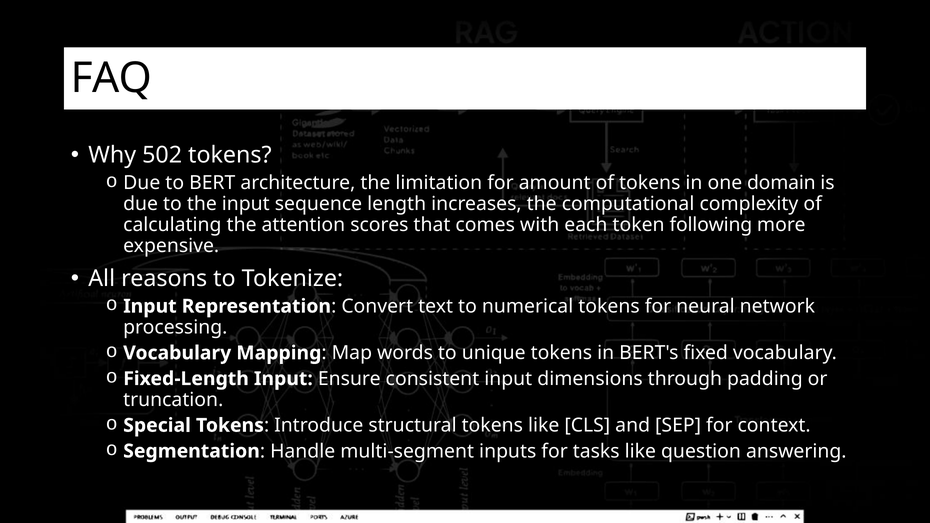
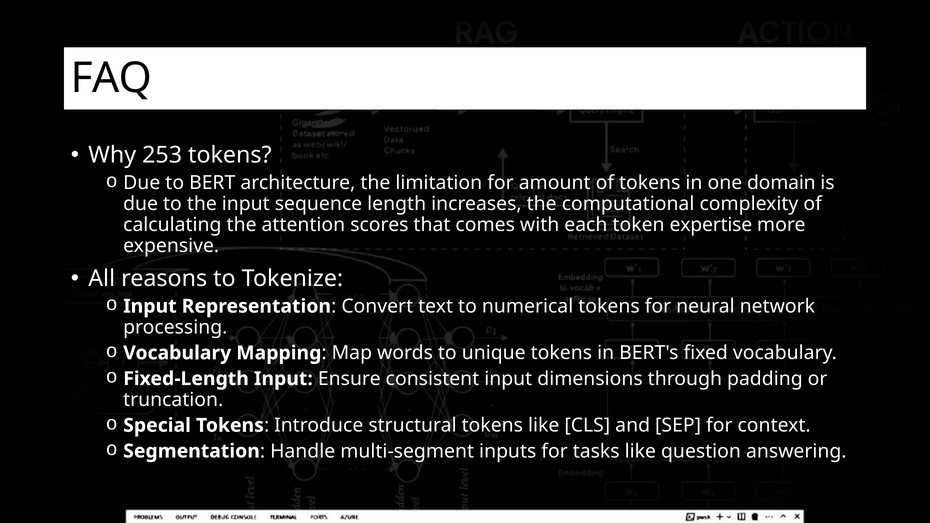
502: 502 -> 253
following: following -> expertise
